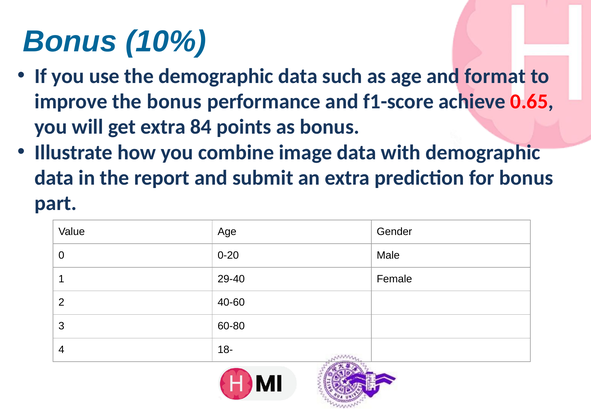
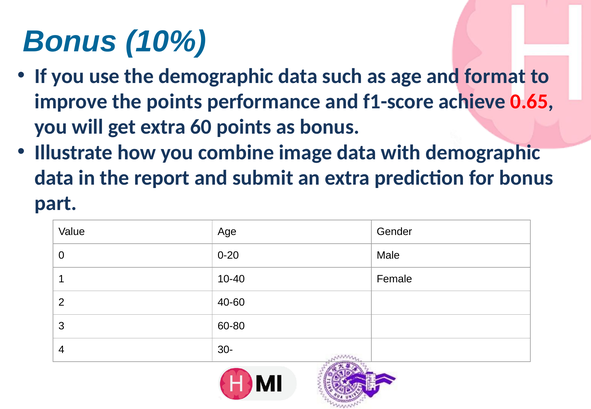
the bonus: bonus -> points
84: 84 -> 60
29-40: 29-40 -> 10-40
18-: 18- -> 30-
